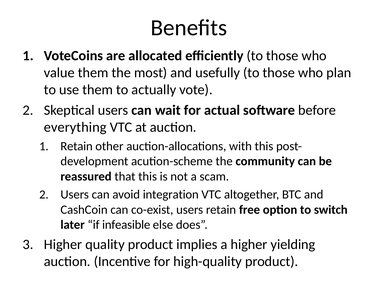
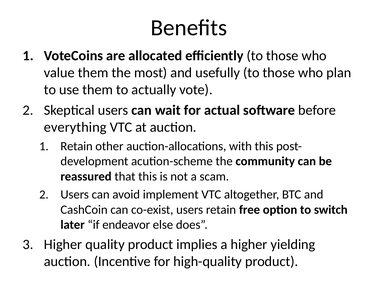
integration: integration -> implement
infeasible: infeasible -> endeavor
